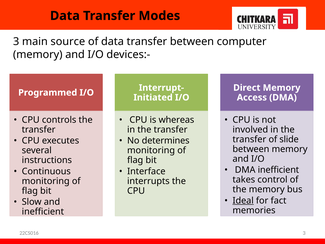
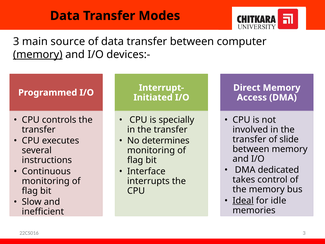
memory at (38, 54) underline: none -> present
whereas: whereas -> specially
DMA inefficient: inefficient -> dedicated
fact: fact -> idle
